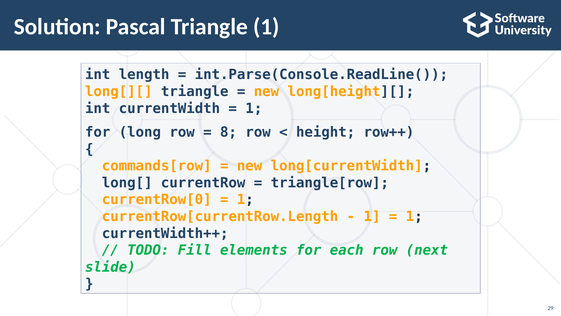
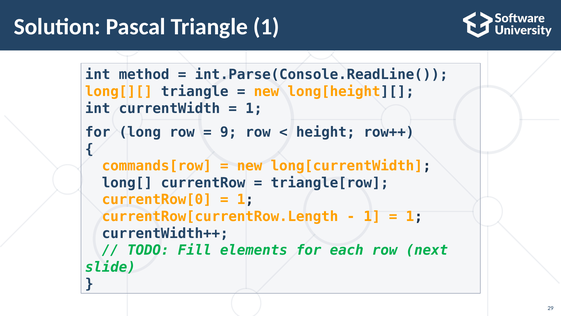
length: length -> method
8: 8 -> 9
